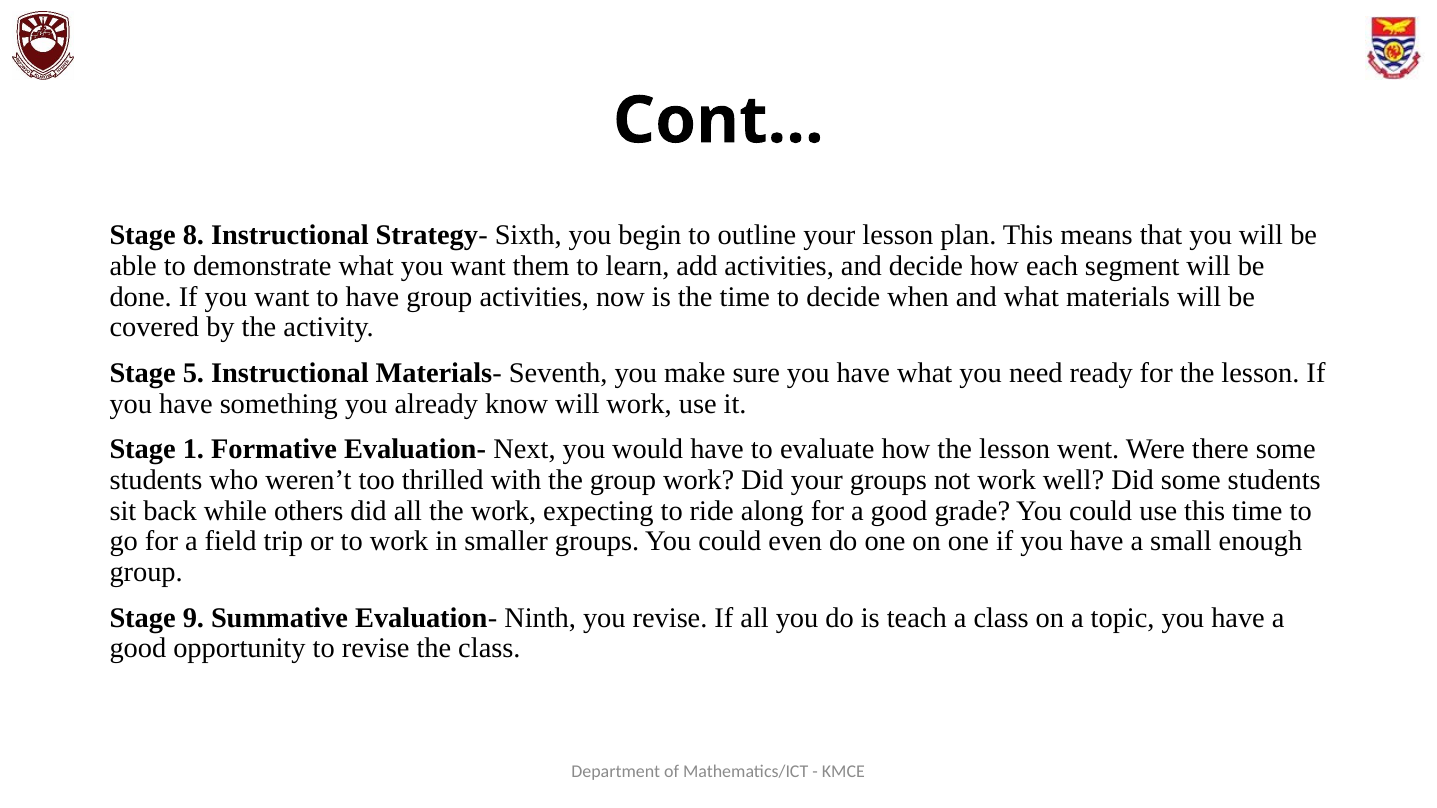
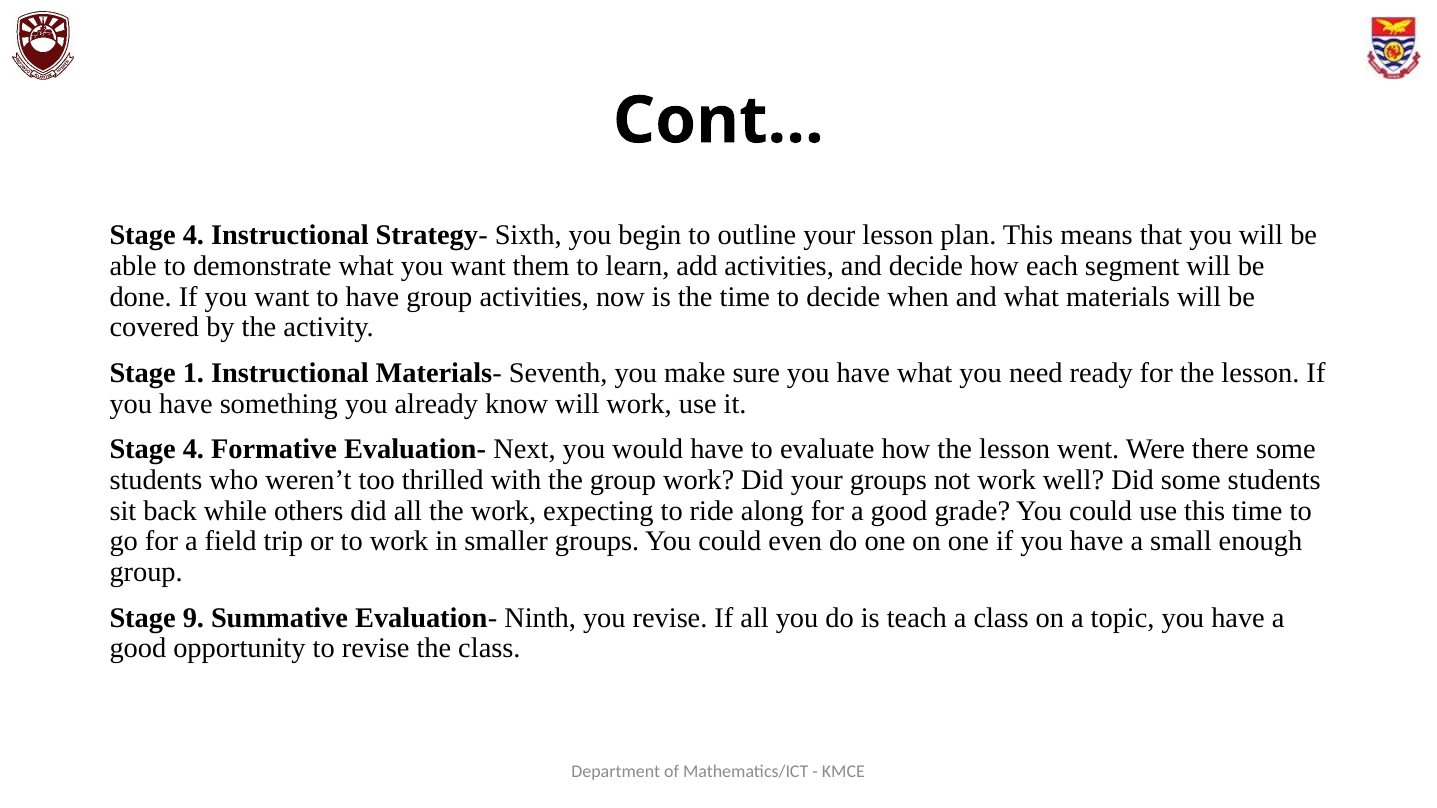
8 at (193, 236): 8 -> 4
5: 5 -> 1
1 at (193, 450): 1 -> 4
